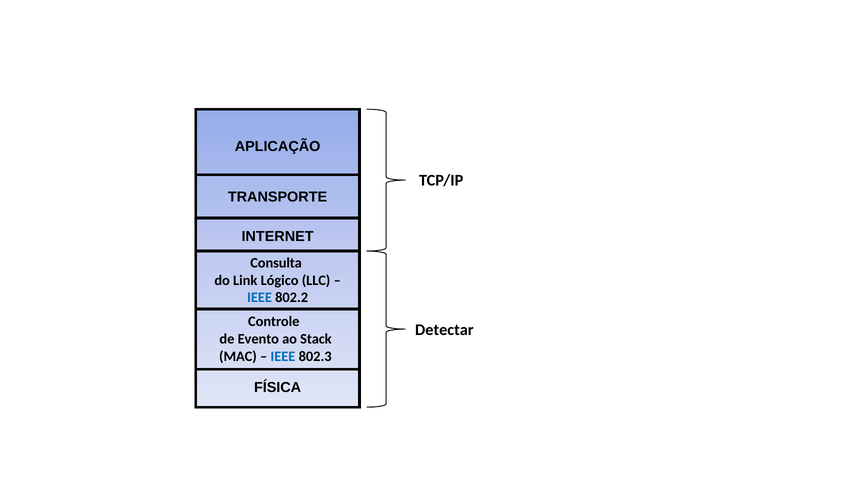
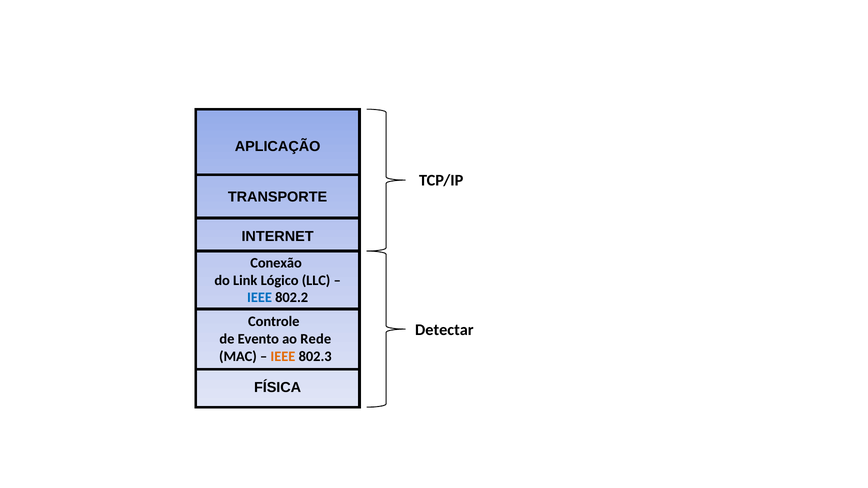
Consulta: Consulta -> Conexão
Stack: Stack -> Rede
IEEE at (283, 357) colour: blue -> orange
